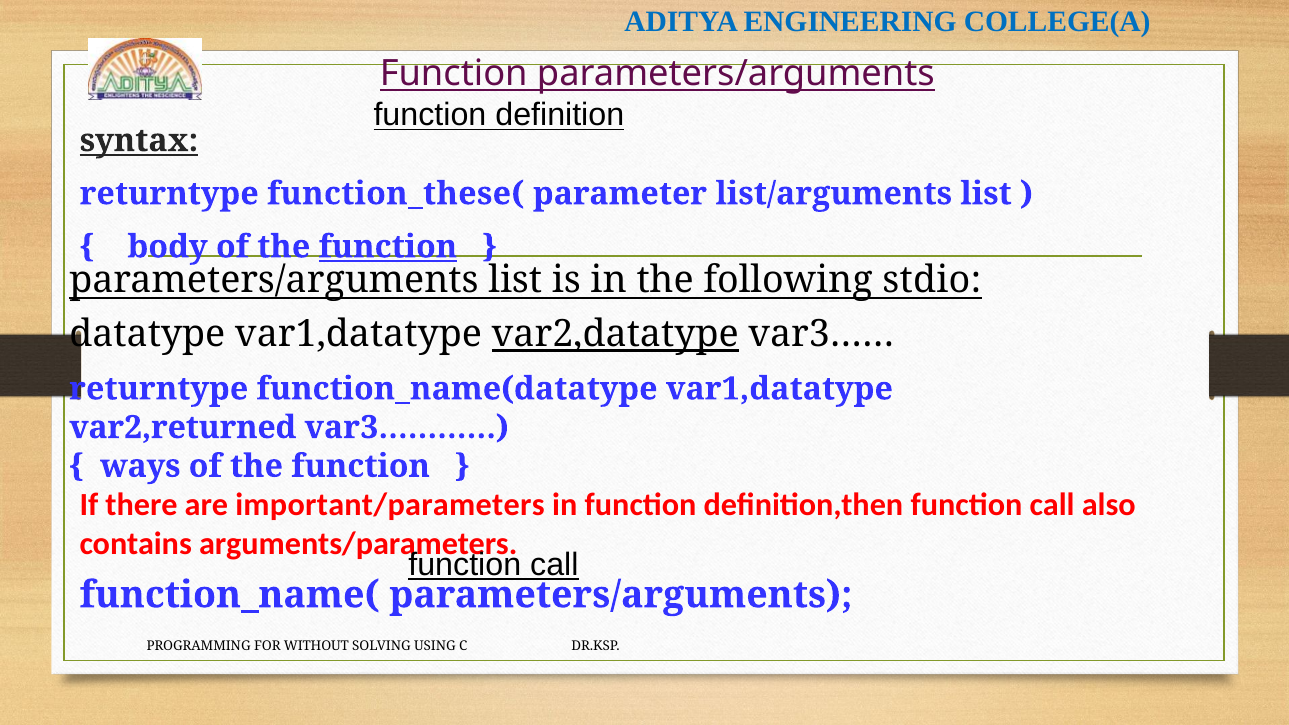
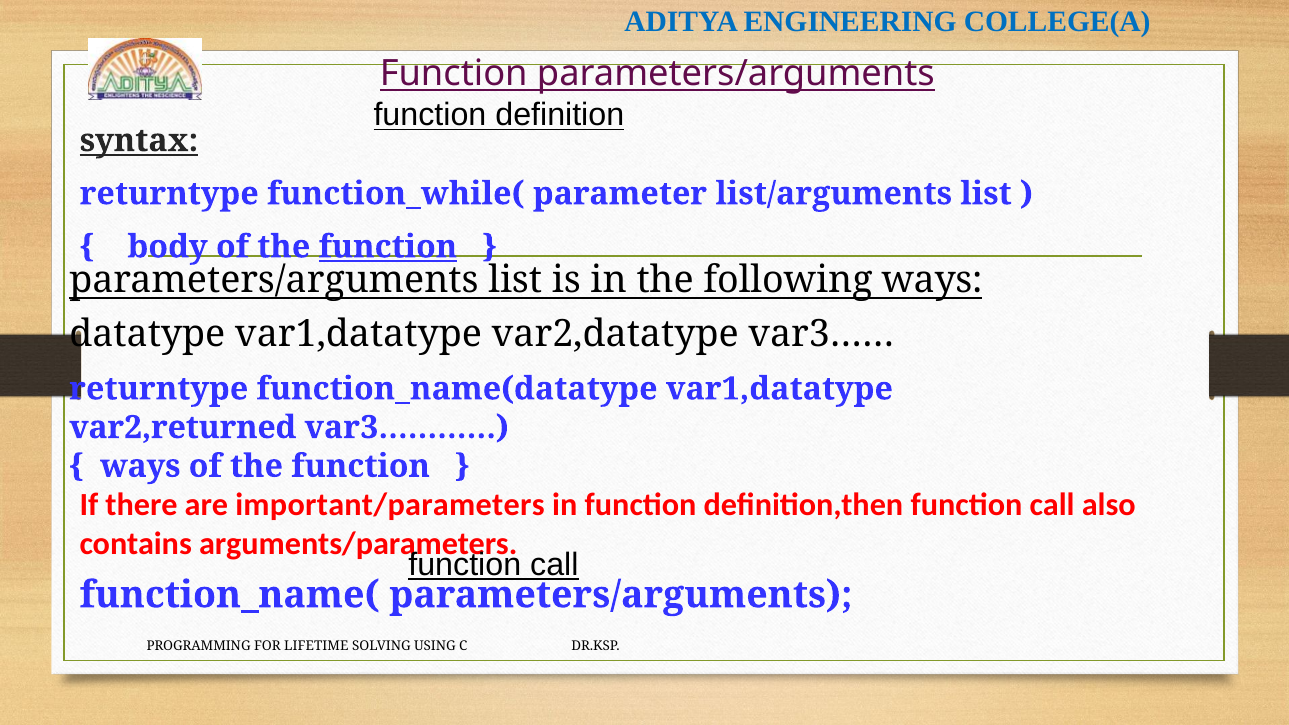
function_these(: function_these( -> function_while(
following stdio: stdio -> ways
var2,datatype underline: present -> none
WITHOUT: WITHOUT -> LIFETIME
